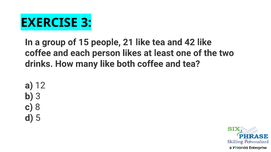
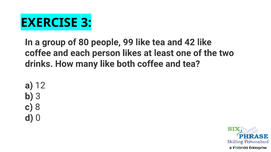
15: 15 -> 80
21: 21 -> 99
5: 5 -> 0
